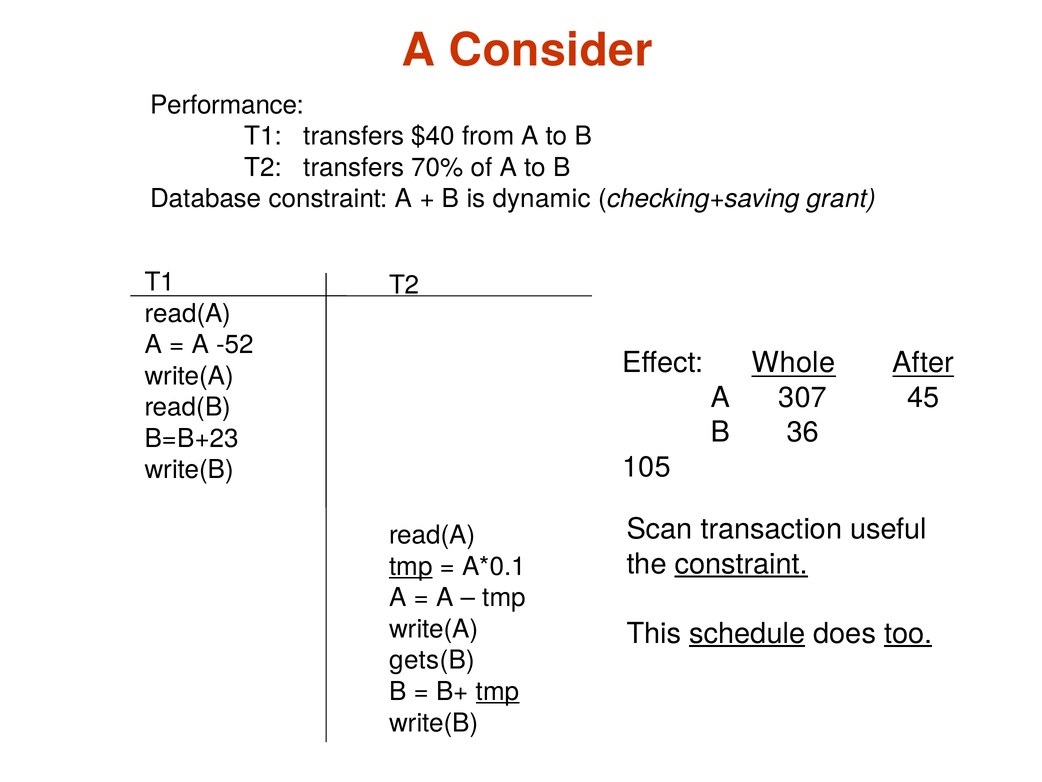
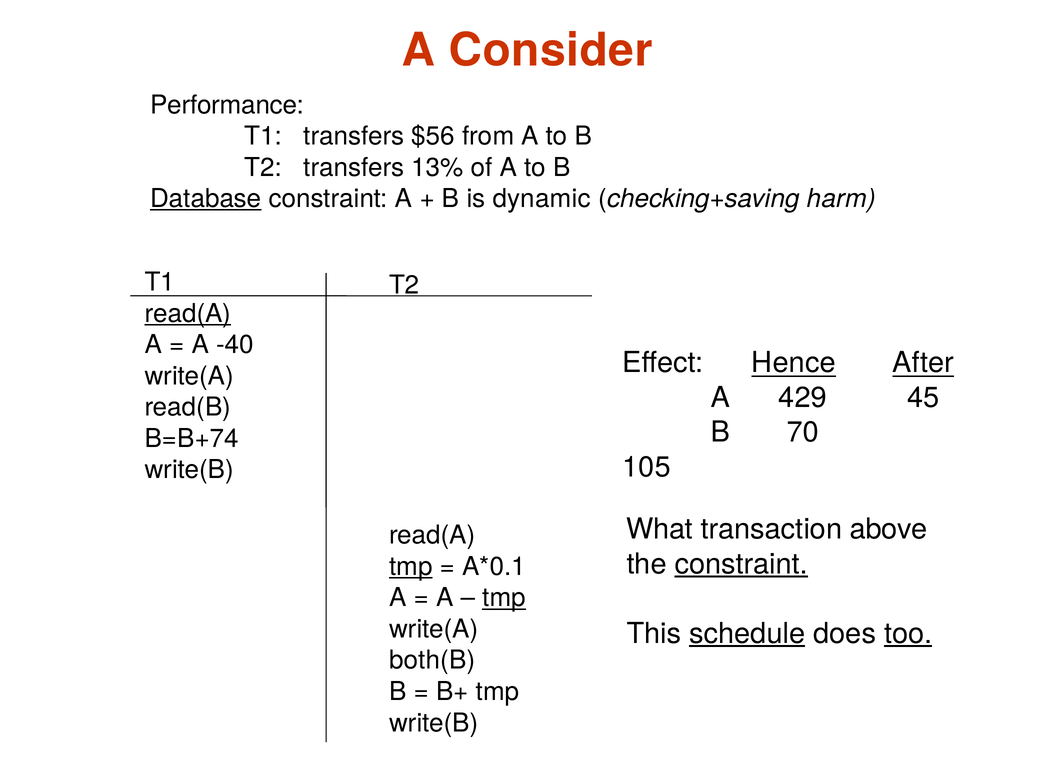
$40: $40 -> $56
70%: 70% -> 13%
Database underline: none -> present
grant: grant -> harm
read(A at (188, 313) underline: none -> present
-52: -52 -> -40
Whole: Whole -> Hence
307: 307 -> 429
36: 36 -> 70
B=B+23: B=B+23 -> B=B+74
Scan: Scan -> What
useful: useful -> above
tmp at (504, 597) underline: none -> present
gets(B: gets(B -> both(B
tmp at (498, 691) underline: present -> none
